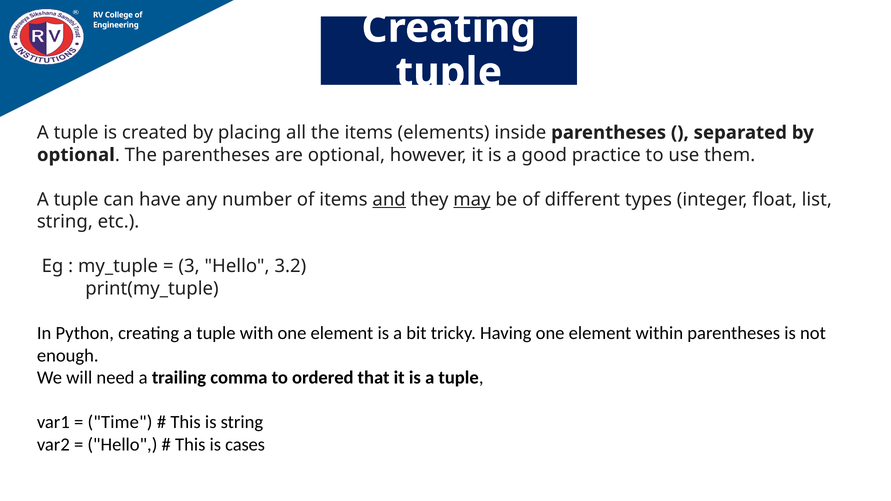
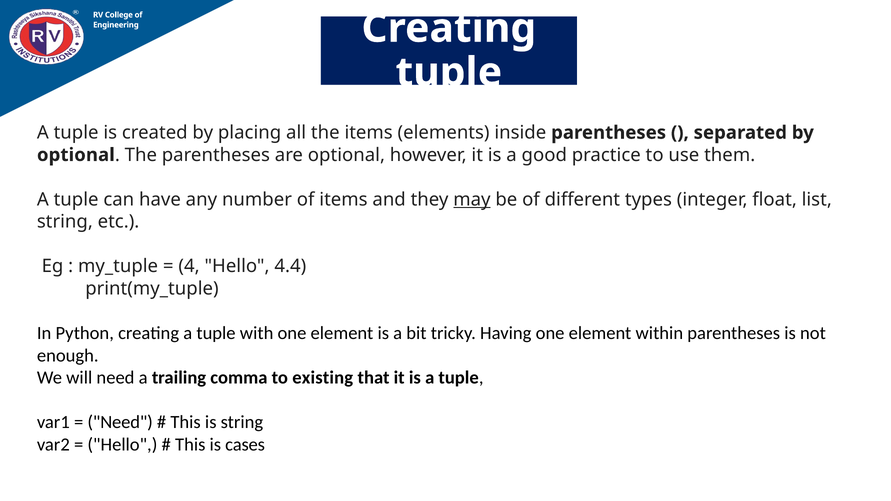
and underline: present -> none
3: 3 -> 4
3.2: 3.2 -> 4.4
ordered: ordered -> existing
Time at (120, 422): Time -> Need
